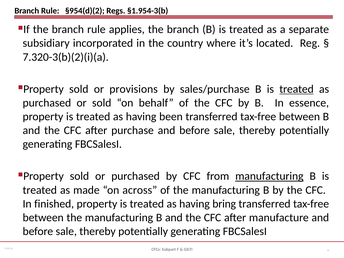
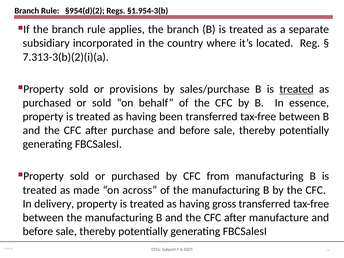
7.320-3(b)(2)(i)(a: 7.320-3(b)(2)(i)(a -> 7.313-3(b)(2)(i)(a
manufacturing at (269, 176) underline: present -> none
finished: finished -> delivery
bring: bring -> gross
